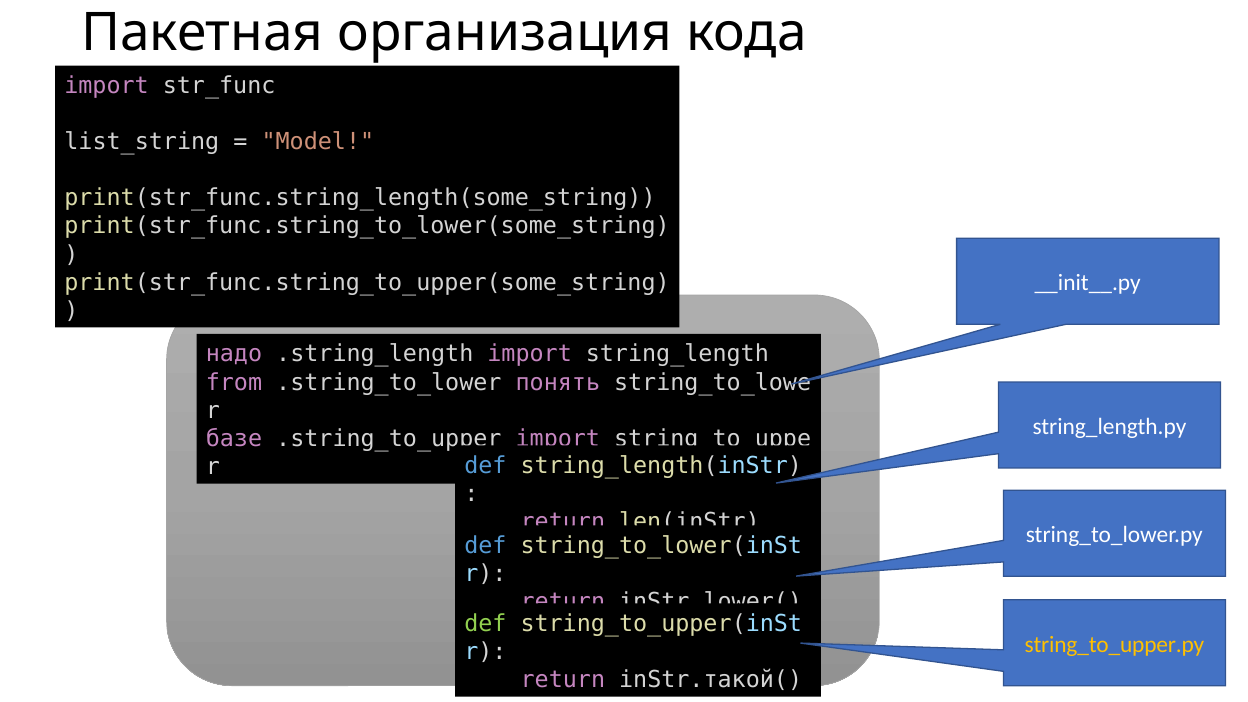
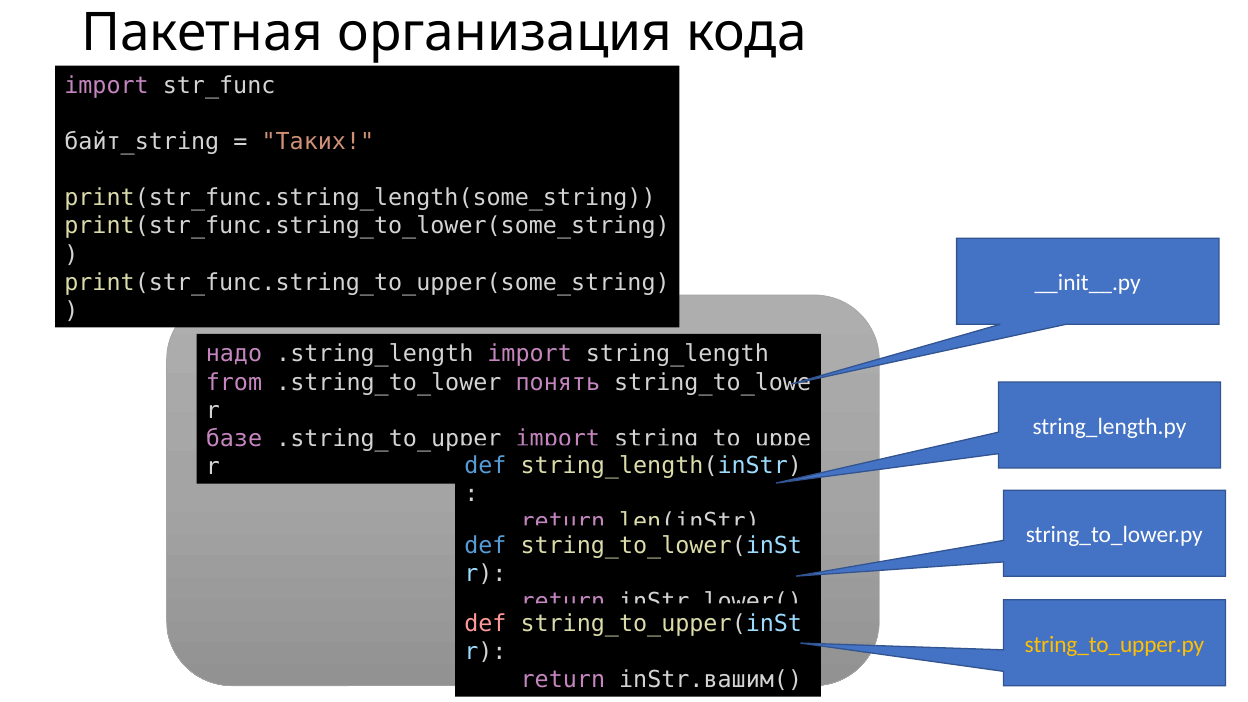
list_string: list_string -> байт_string
Model: Model -> Таких
def at (485, 624) colour: light green -> pink
inStr.такой(: inStr.такой( -> inStr.вашим(
